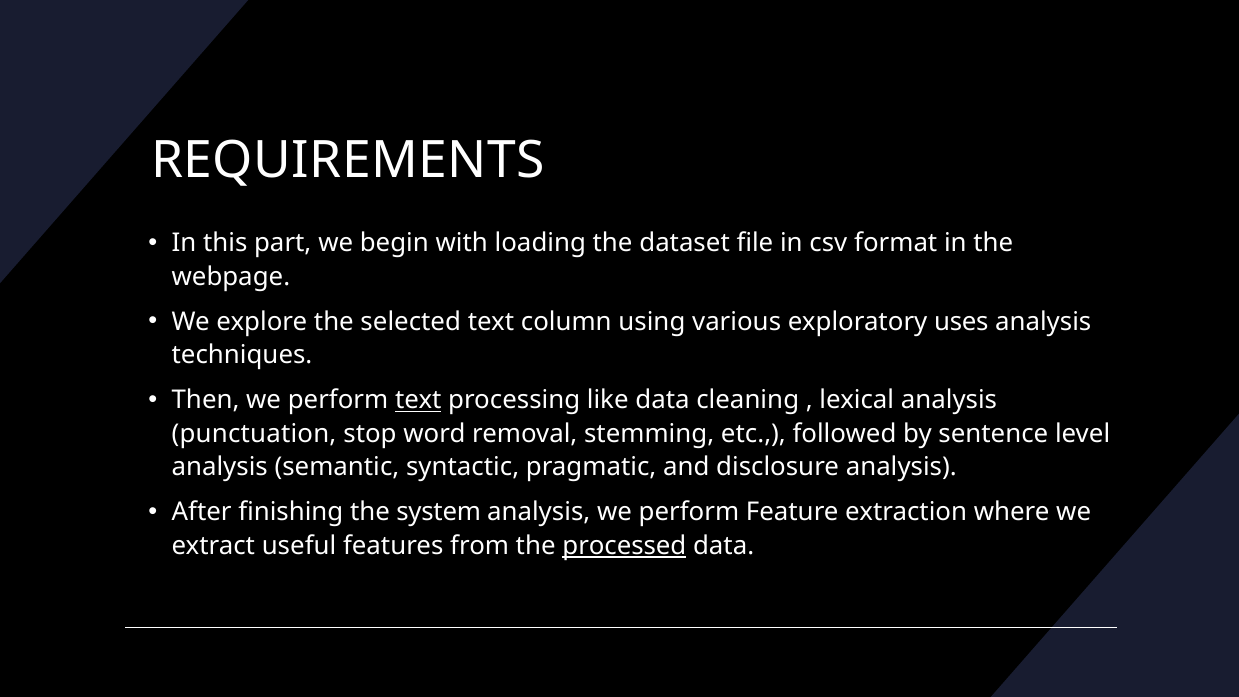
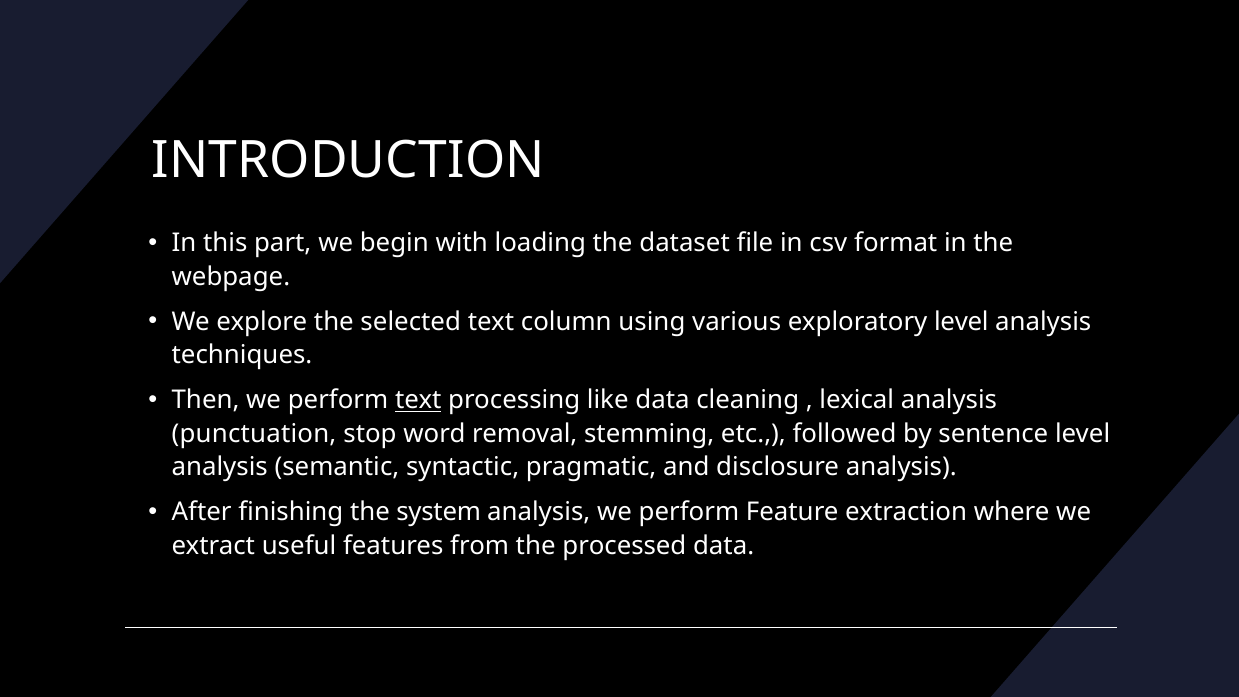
REQUIREMENTS: REQUIREMENTS -> INTRODUCTION
exploratory uses: uses -> level
processed underline: present -> none
